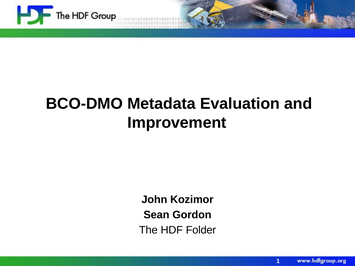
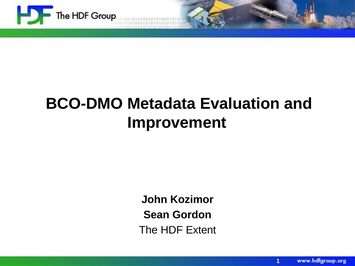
Folder: Folder -> Extent
